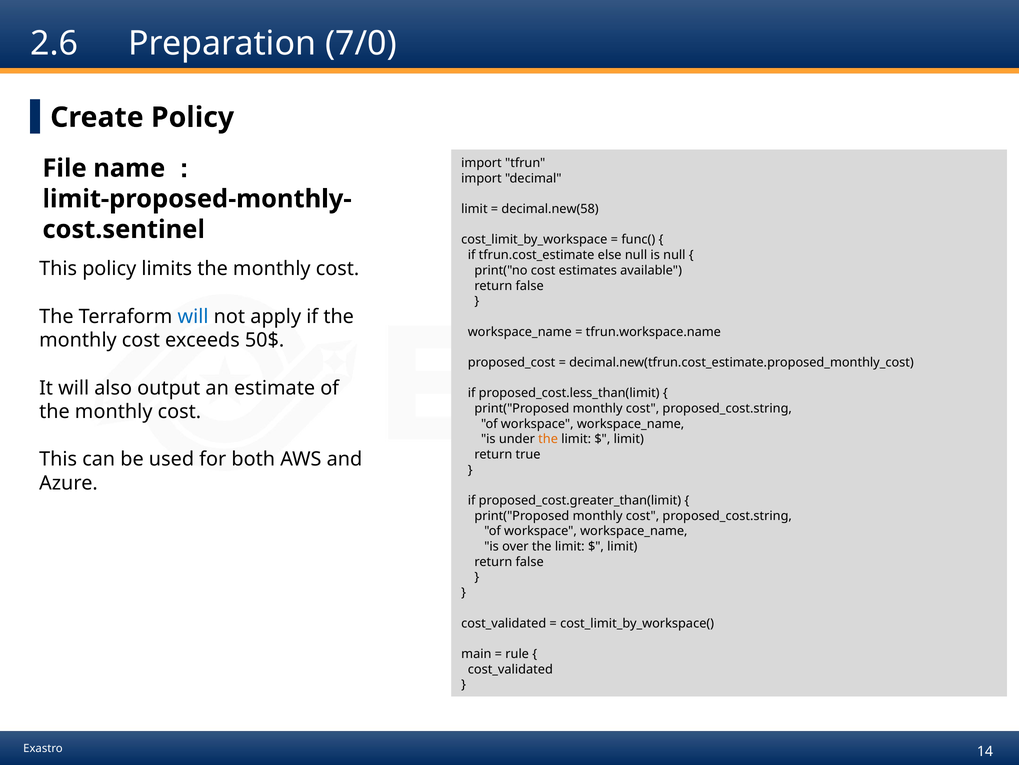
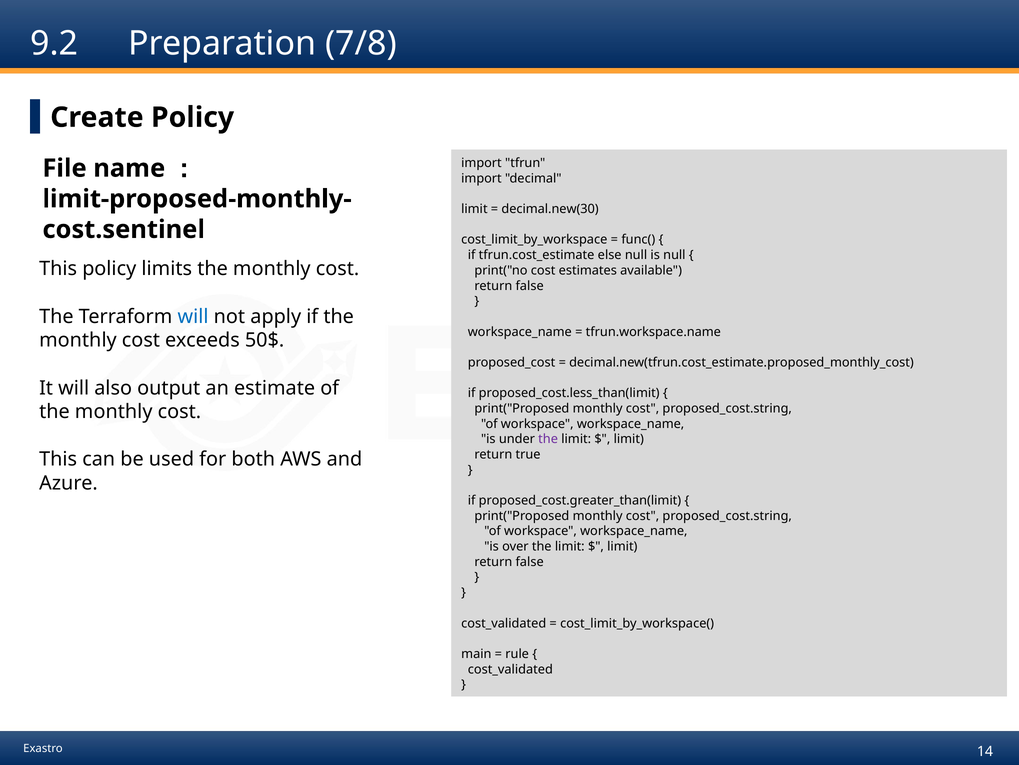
2.6: 2.6 -> 9.2
7/0: 7/0 -> 7/8
decimal.new(58: decimal.new(58 -> decimal.new(30
the at (548, 439) colour: orange -> purple
